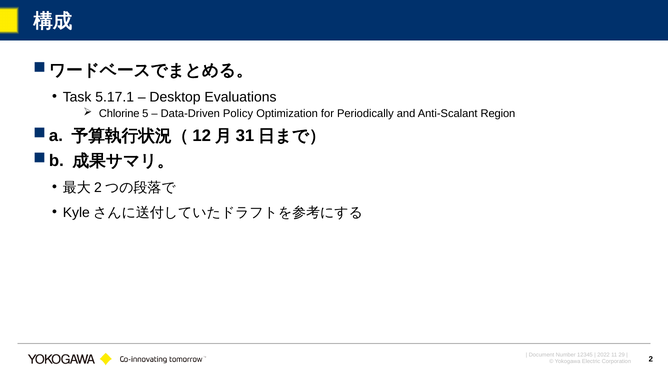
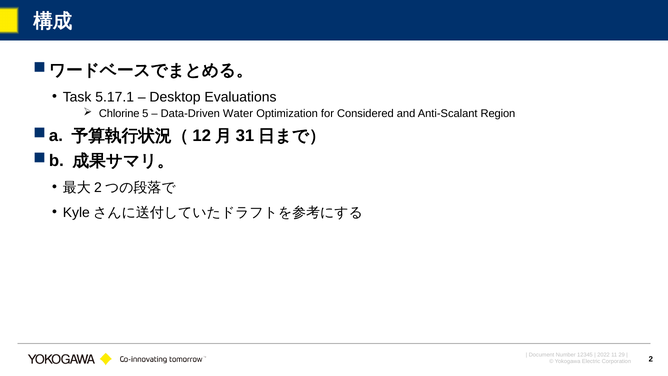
Policy: Policy -> Water
Periodically: Periodically -> Considered
